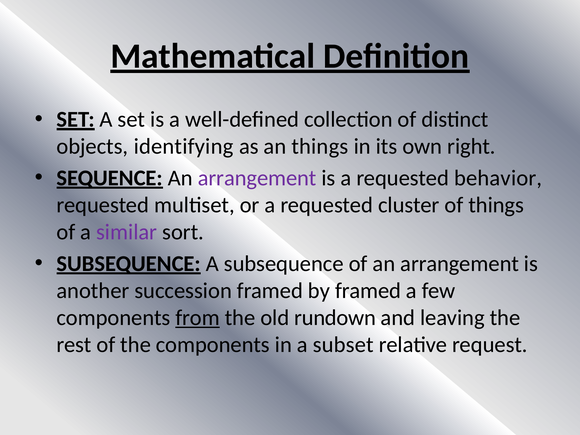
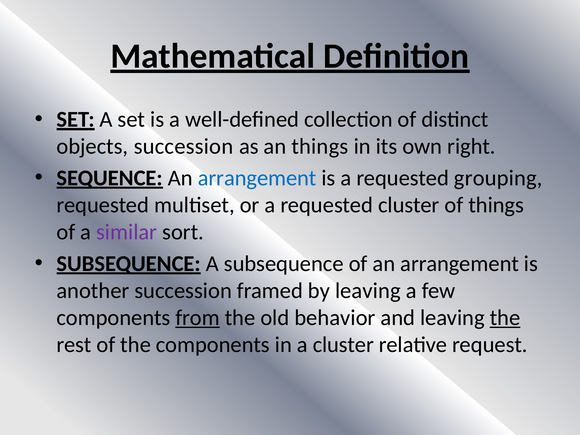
objects identifying: identifying -> succession
arrangement at (257, 178) colour: purple -> blue
behavior: behavior -> grouping
by framed: framed -> leaving
rundown: rundown -> behavior
the at (505, 318) underline: none -> present
a subset: subset -> cluster
